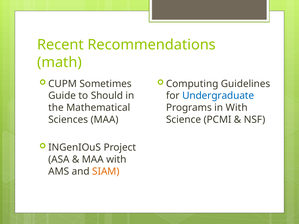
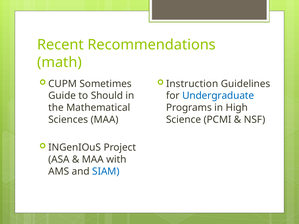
Computing: Computing -> Instruction
in With: With -> High
SIAM colour: orange -> blue
